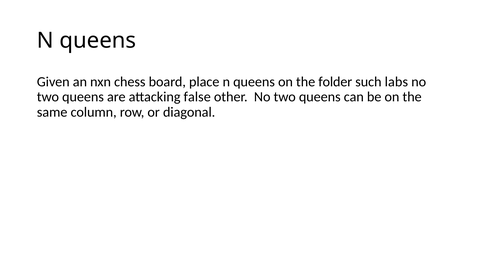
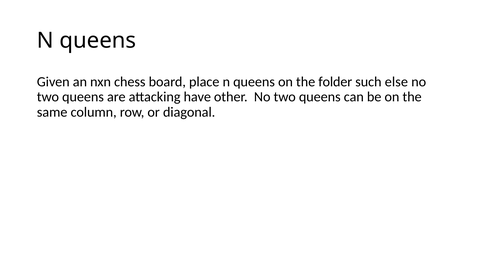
labs: labs -> else
false: false -> have
